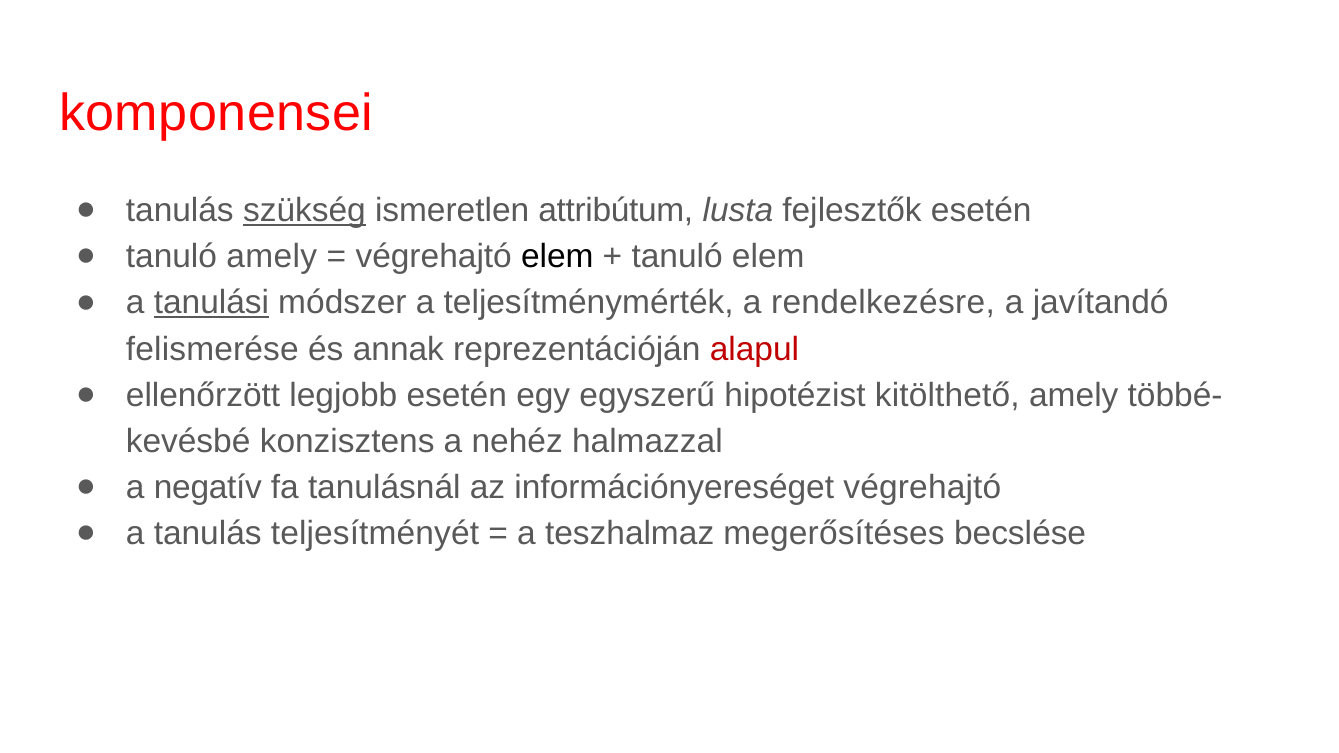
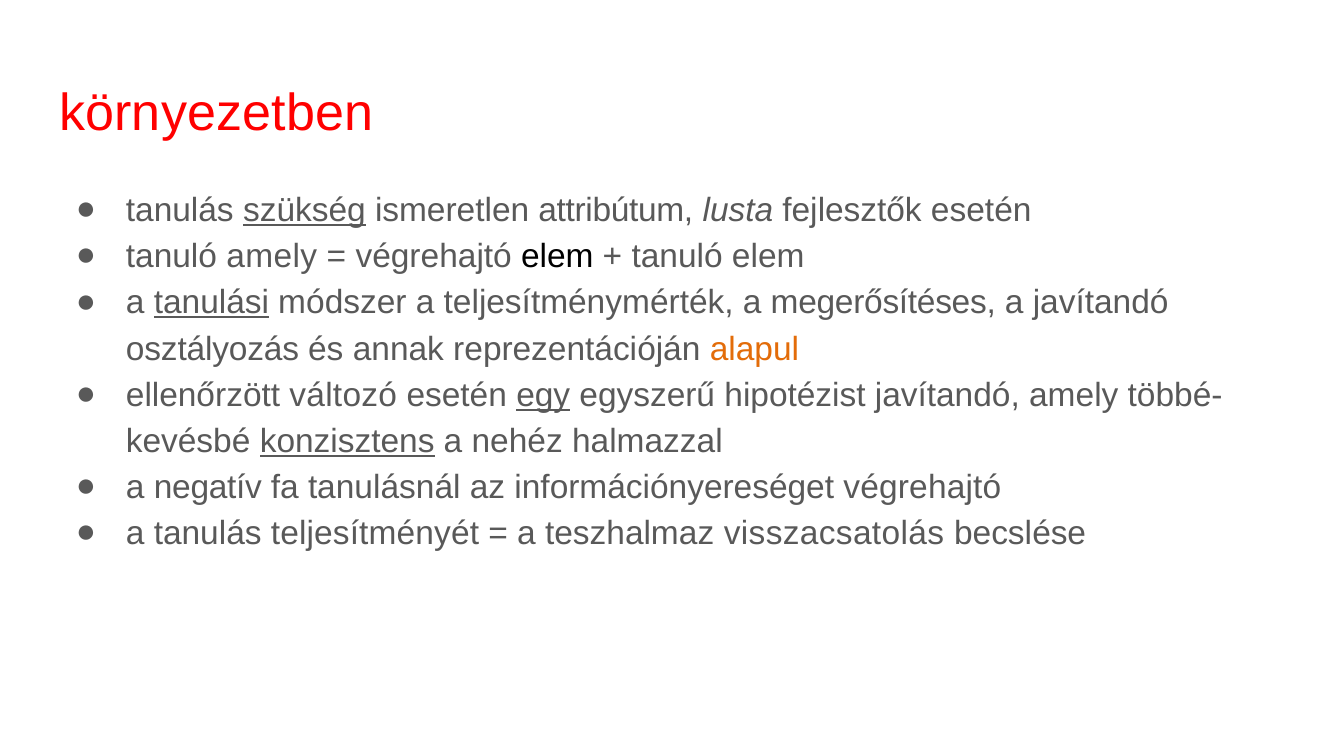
komponensei: komponensei -> környezetben
rendelkezésre: rendelkezésre -> megerősítéses
felismerése: felismerése -> osztályozás
alapul colour: red -> orange
legjobb: legjobb -> változó
egy underline: none -> present
hipotézist kitölthető: kitölthető -> javítandó
konzisztens underline: none -> present
megerősítéses: megerősítéses -> visszacsatolás
